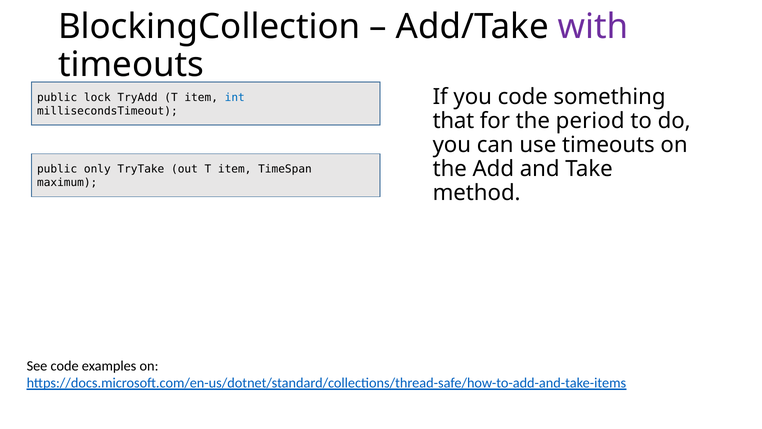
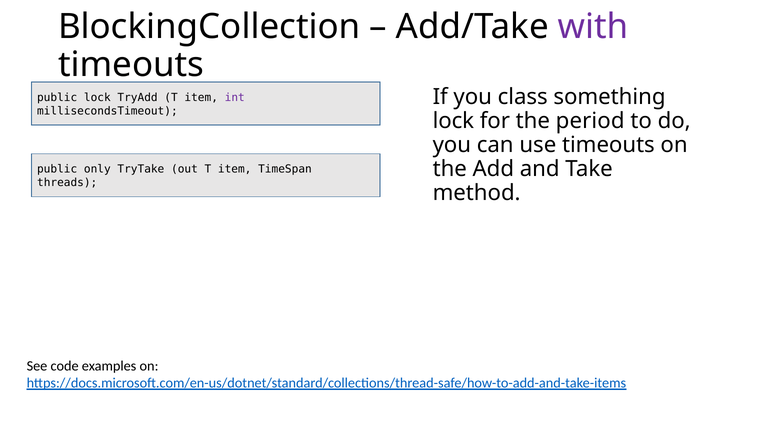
you code: code -> class
int colour: blue -> purple
that at (453, 121): that -> lock
maximum: maximum -> threads
